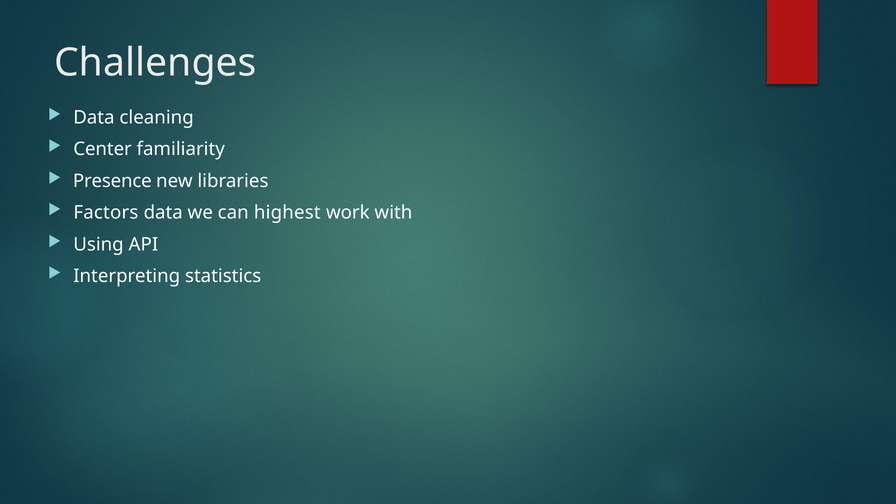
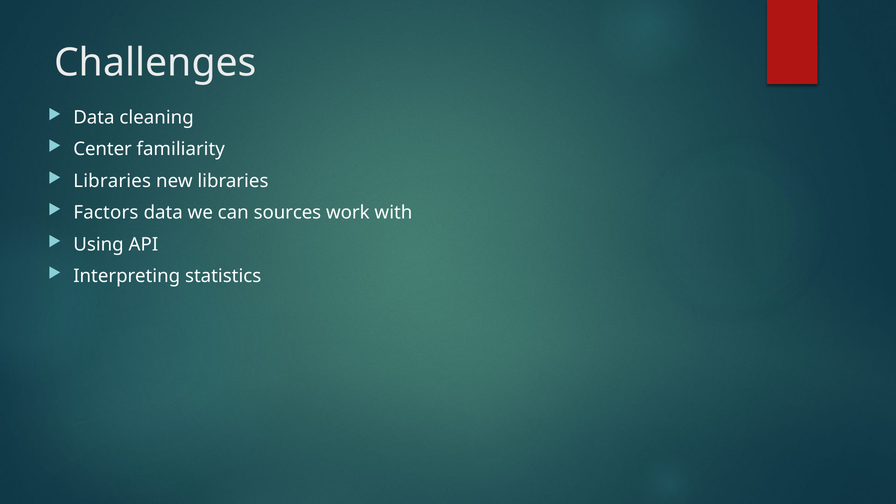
Presence at (112, 181): Presence -> Libraries
highest: highest -> sources
